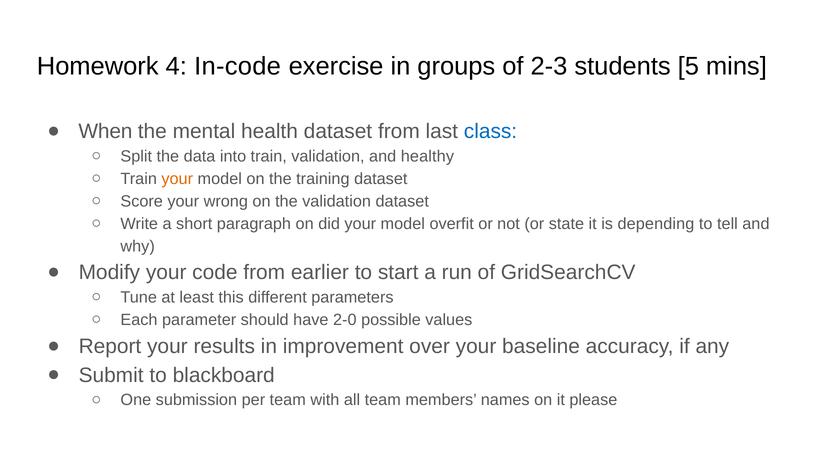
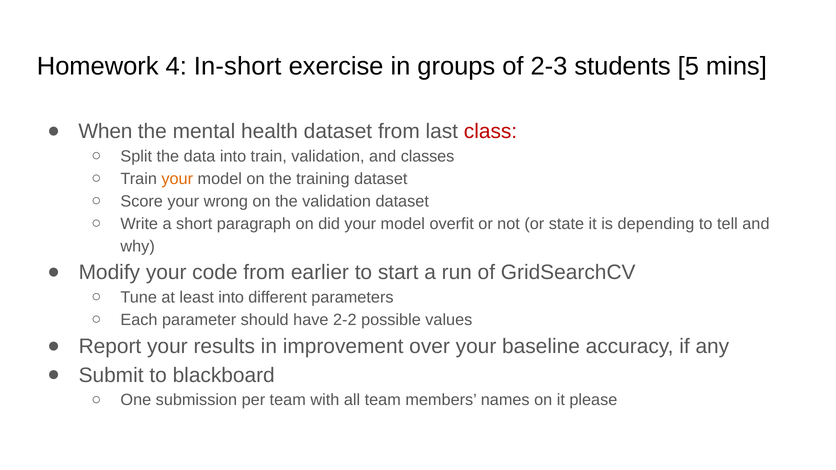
In-code: In-code -> In-short
class colour: blue -> red
healthy: healthy -> classes
least this: this -> into
2-0: 2-0 -> 2-2
